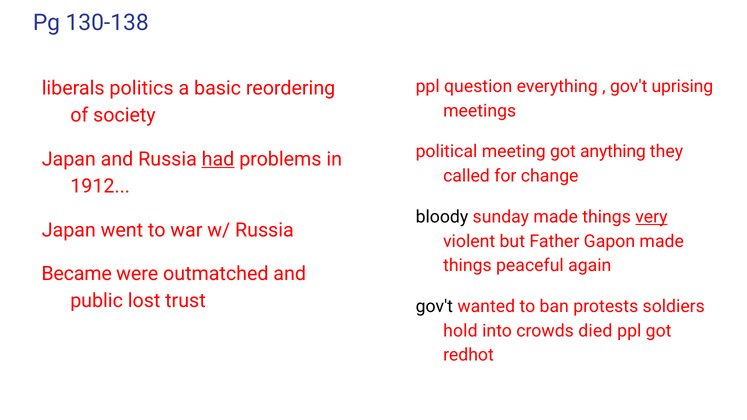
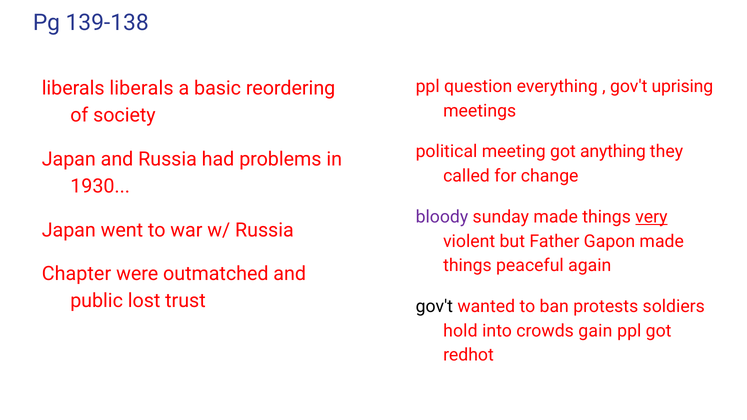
130-138: 130-138 -> 139-138
liberals politics: politics -> liberals
had underline: present -> none
1912: 1912 -> 1930
bloody colour: black -> purple
Became: Became -> Chapter
died: died -> gain
